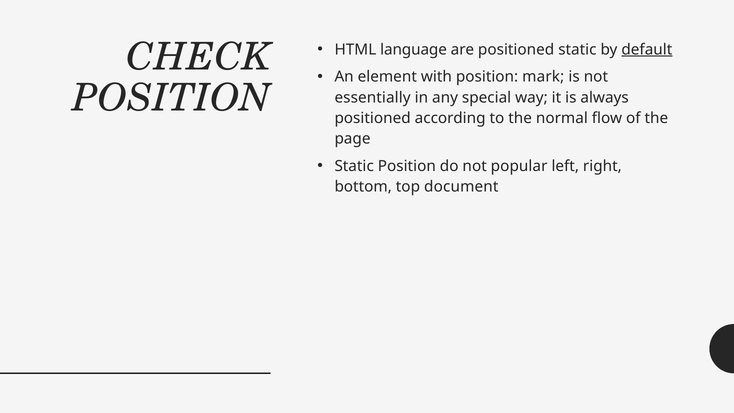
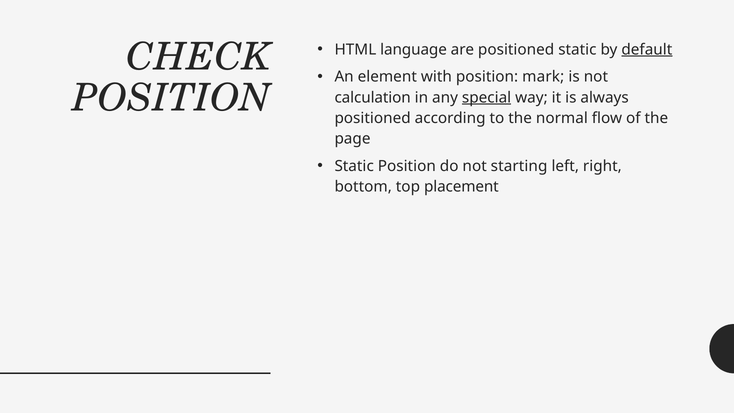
essentially: essentially -> calculation
special underline: none -> present
popular: popular -> starting
document: document -> placement
